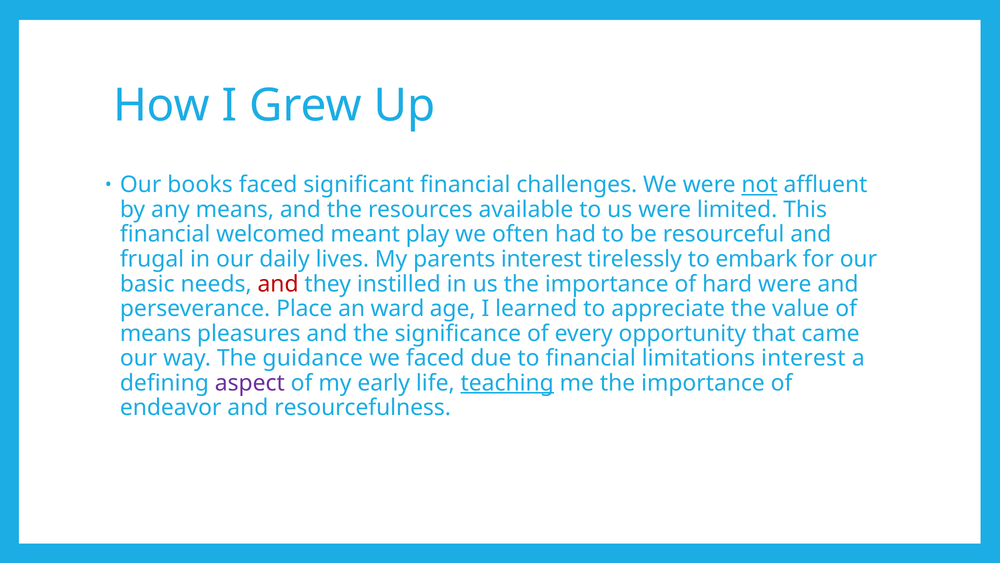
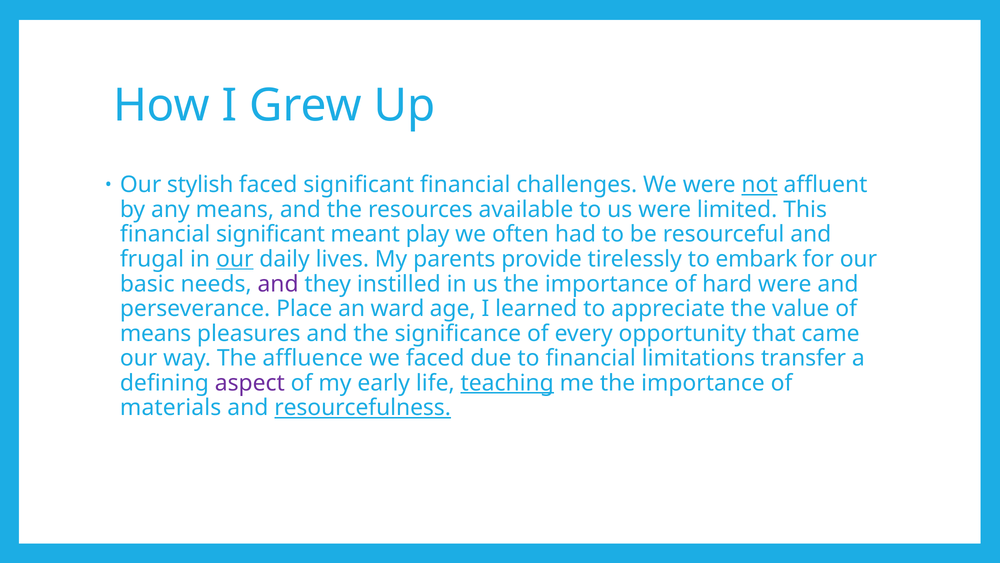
books: books -> stylish
financial welcomed: welcomed -> significant
our at (235, 259) underline: none -> present
parents interest: interest -> provide
and at (278, 284) colour: red -> purple
guidance: guidance -> affluence
limitations interest: interest -> transfer
endeavor: endeavor -> materials
resourcefulness underline: none -> present
